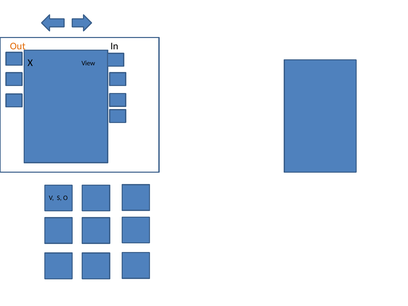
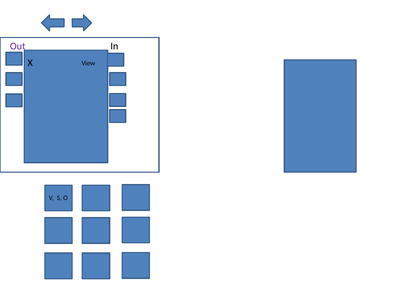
Out colour: orange -> purple
